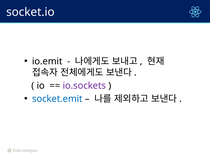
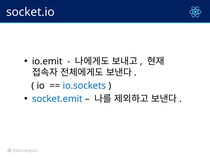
io.sockets colour: purple -> blue
